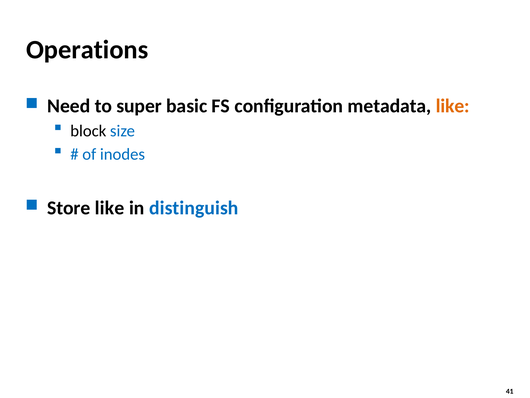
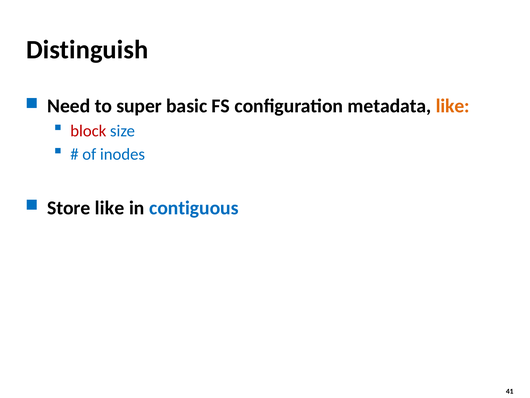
Operations: Operations -> Distinguish
block colour: black -> red
distinguish: distinguish -> contiguous
